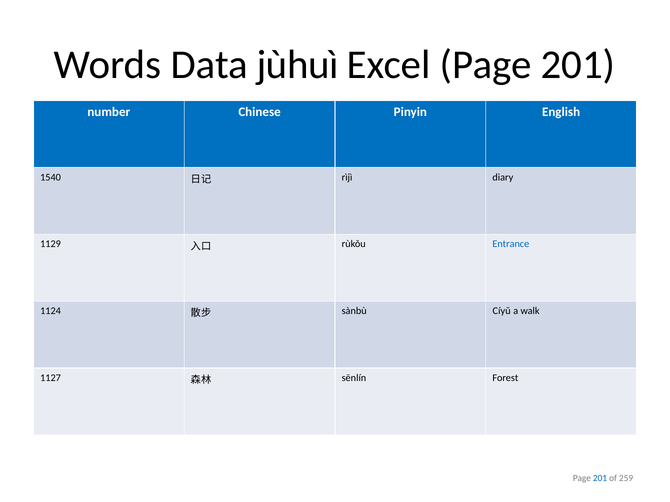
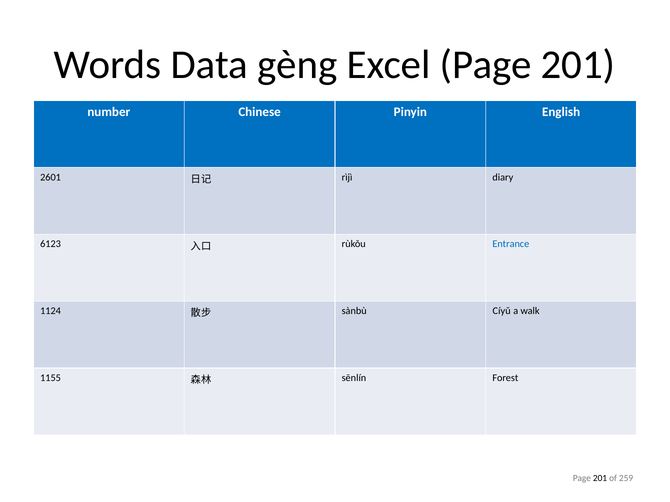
jùhuì: jùhuì -> gèng
1540: 1540 -> 2601
1129: 1129 -> 6123
1127: 1127 -> 1155
201 at (600, 479) colour: blue -> black
